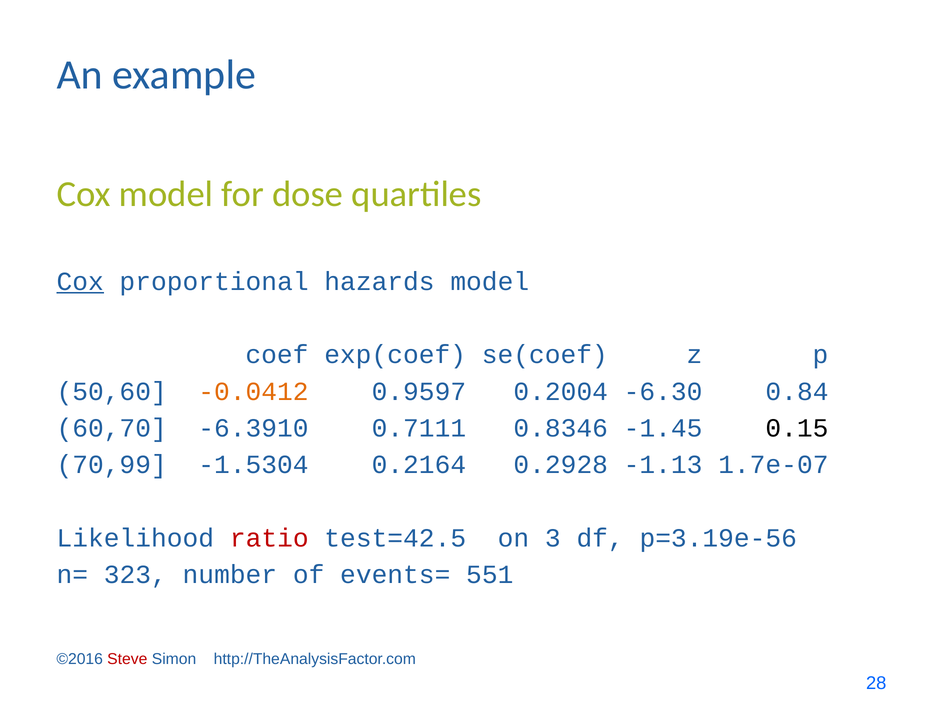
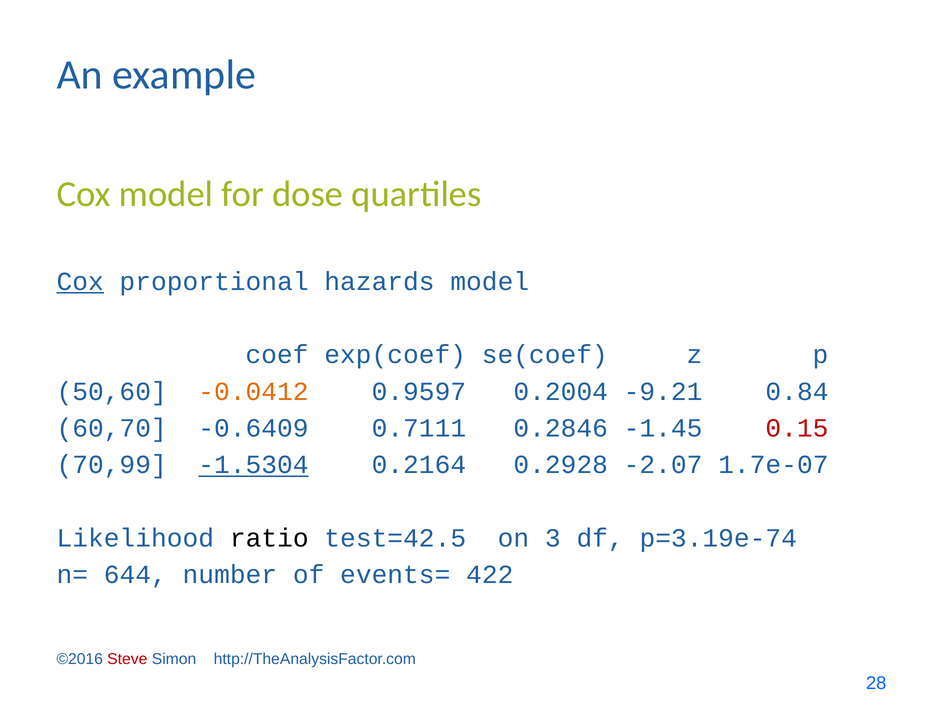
-6.30: -6.30 -> -9.21
-6.3910: -6.3910 -> -0.6409
0.8346: 0.8346 -> 0.2846
0.15 colour: black -> red
-1.5304 underline: none -> present
-1.13: -1.13 -> -2.07
ratio colour: red -> black
p=3.19e-56: p=3.19e-56 -> p=3.19e-74
323: 323 -> 644
551: 551 -> 422
